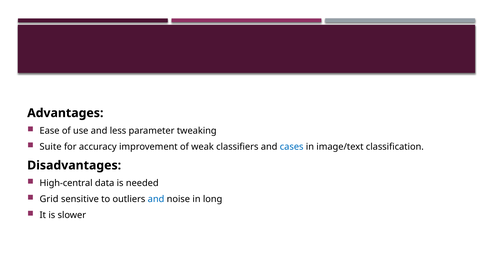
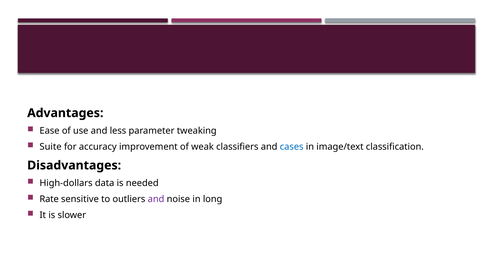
High-central: High-central -> High-dollars
Grid: Grid -> Rate
and at (156, 199) colour: blue -> purple
